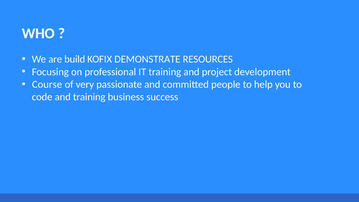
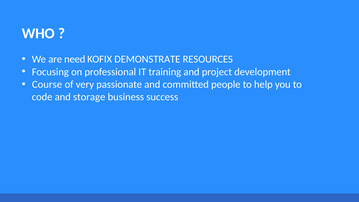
build: build -> need
and training: training -> storage
